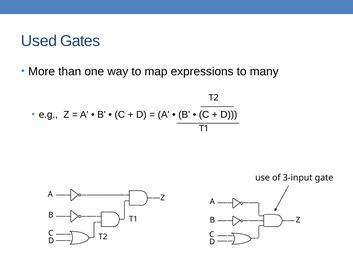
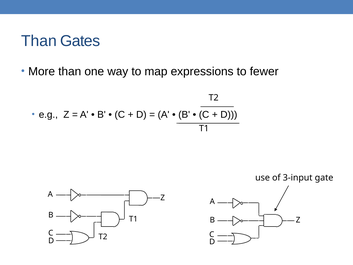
Used at (39, 41): Used -> Than
many: many -> fewer
